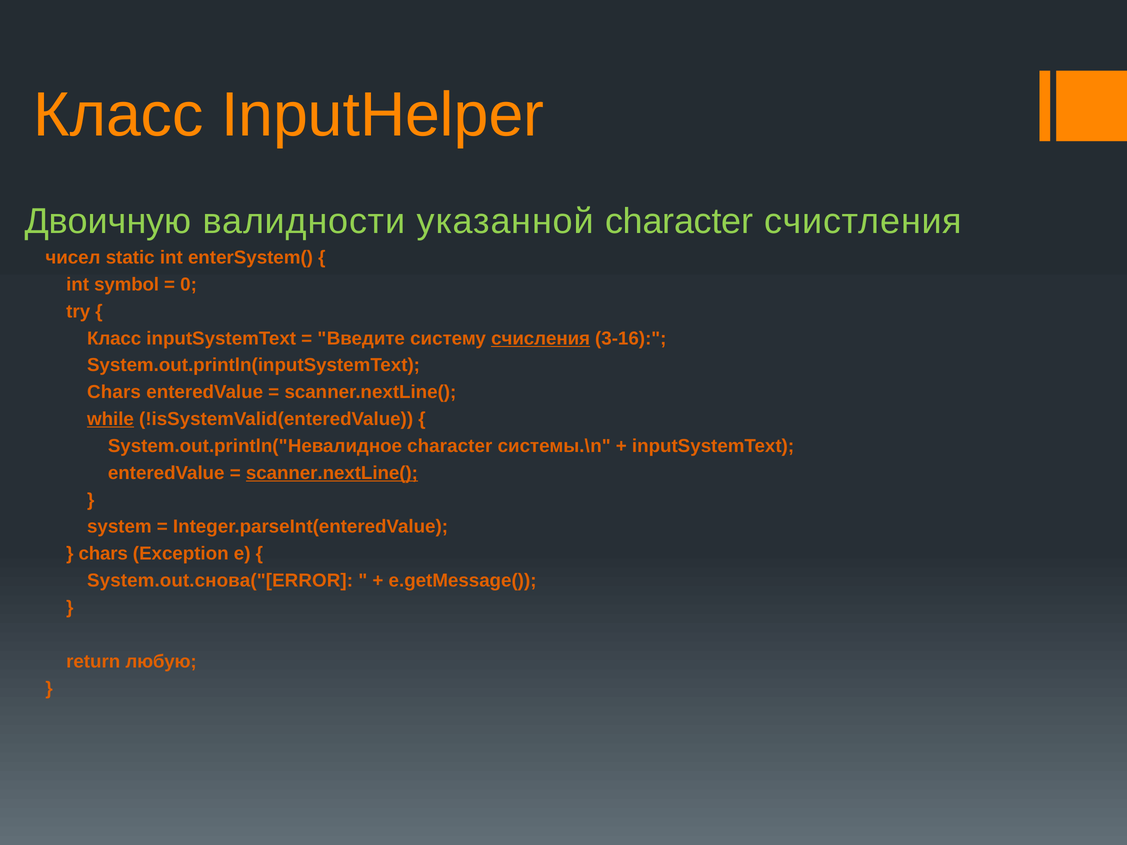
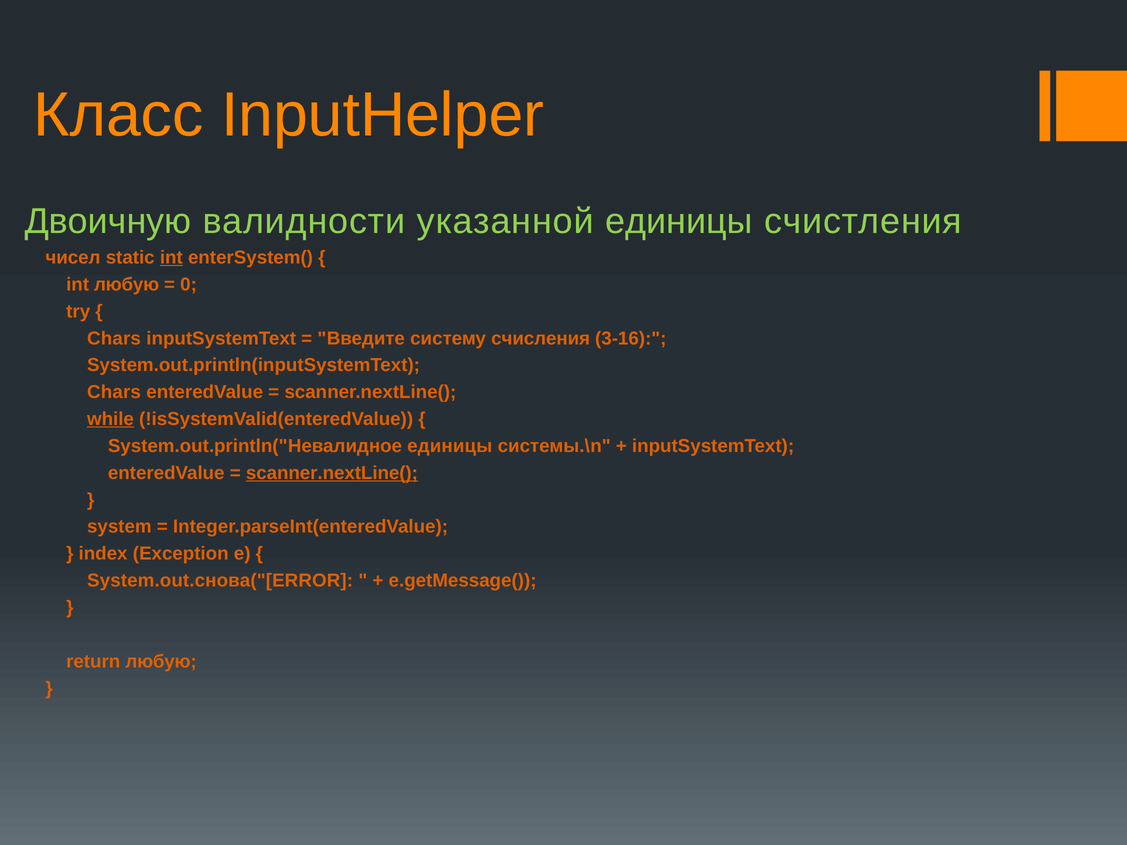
указанной character: character -> единицы
int at (171, 258) underline: none -> present
int symbol: symbol -> любую
Класс at (114, 338): Класс -> Chars
счисления underline: present -> none
System.out.println("Невалидное character: character -> единицы
chars at (103, 554): chars -> index
